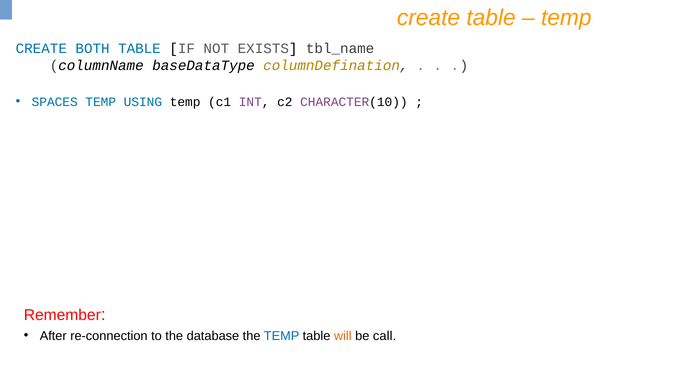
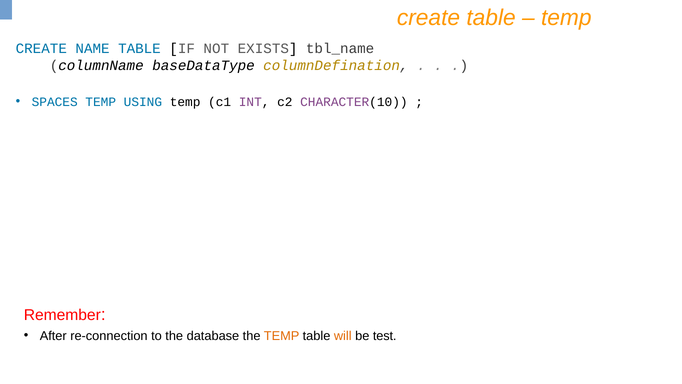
BOTH: BOTH -> NAME
TEMP at (282, 336) colour: blue -> orange
call: call -> test
